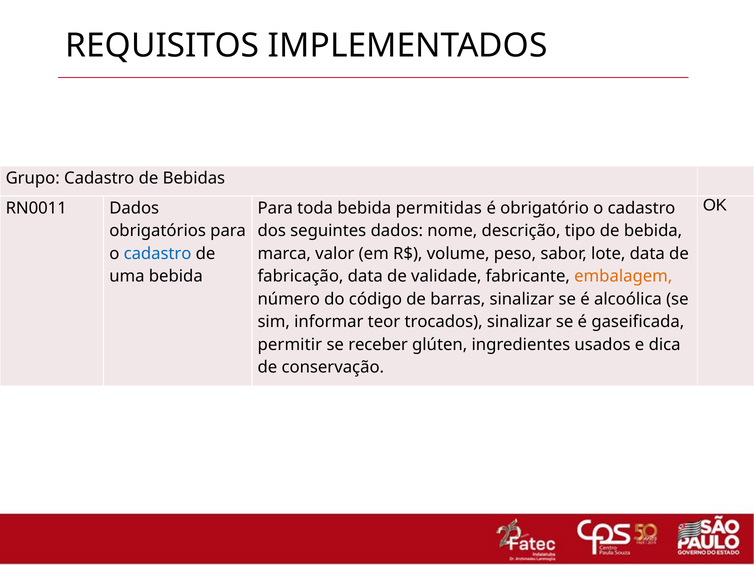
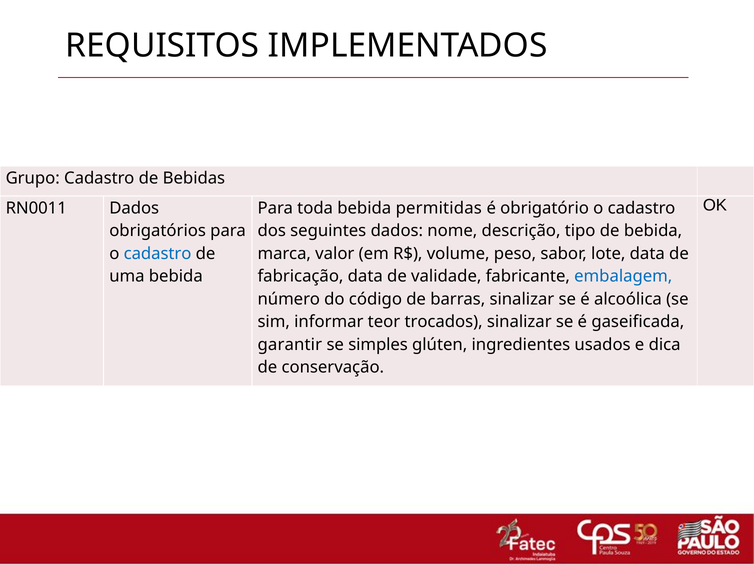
embalagem colour: orange -> blue
permitir: permitir -> garantir
receber: receber -> simples
